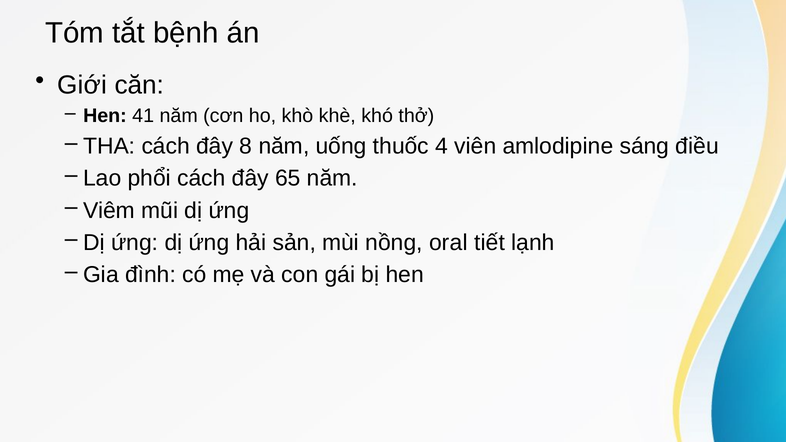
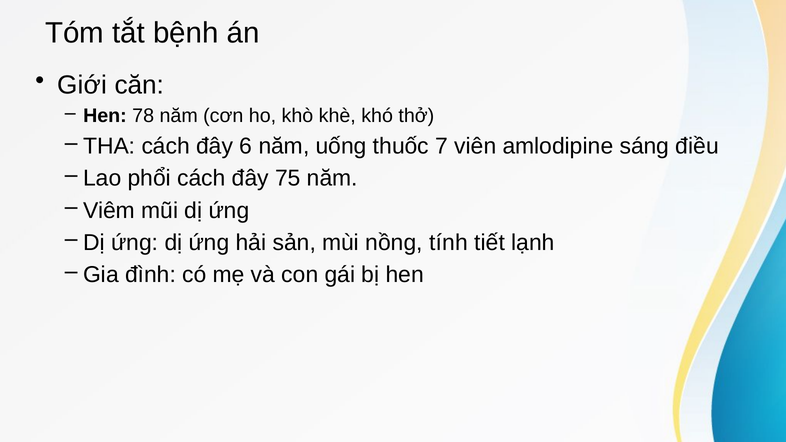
41: 41 -> 78
8: 8 -> 6
4: 4 -> 7
65: 65 -> 75
oral: oral -> tính
